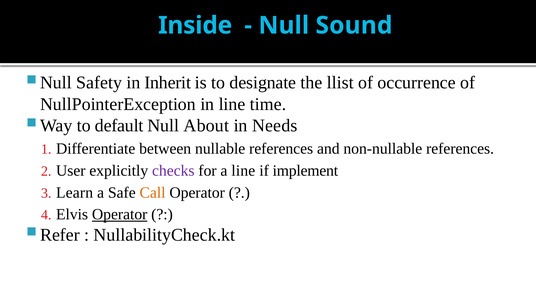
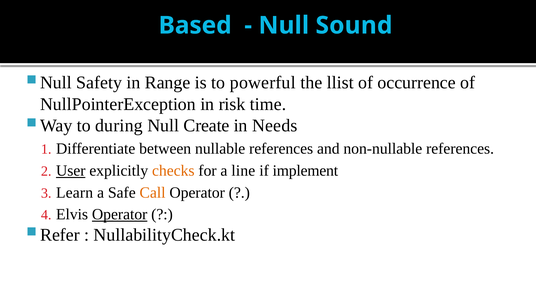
Inside: Inside -> Based
Inherit: Inherit -> Range
designate: designate -> powerful
in line: line -> risk
default: default -> during
About: About -> Create
User underline: none -> present
checks colour: purple -> orange
